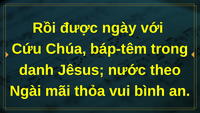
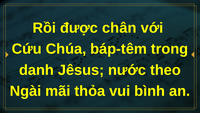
ngày: ngày -> chân
